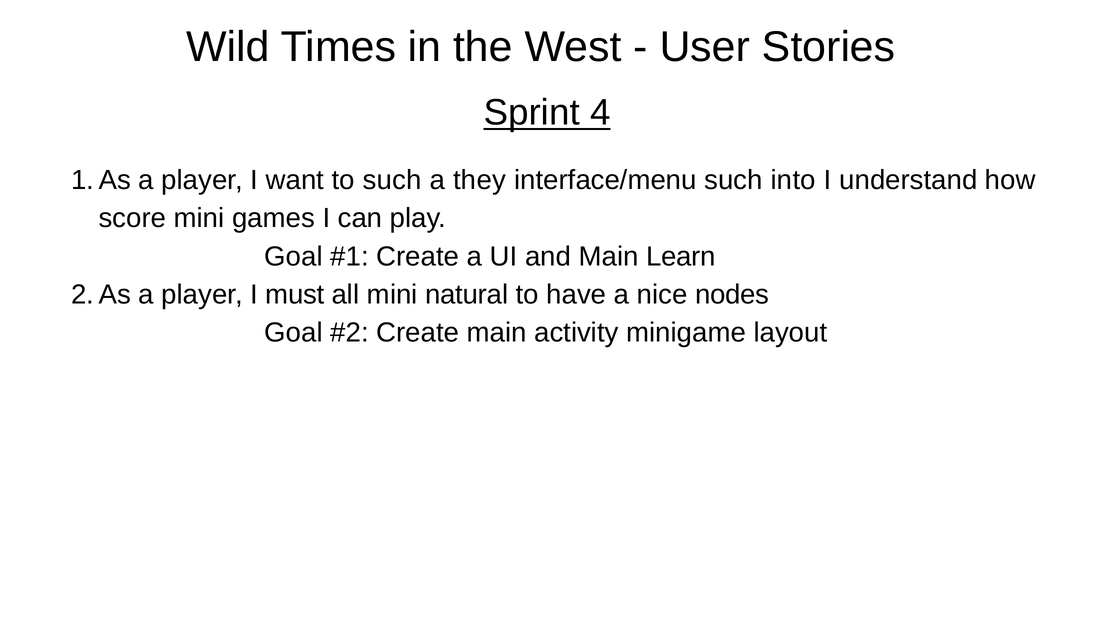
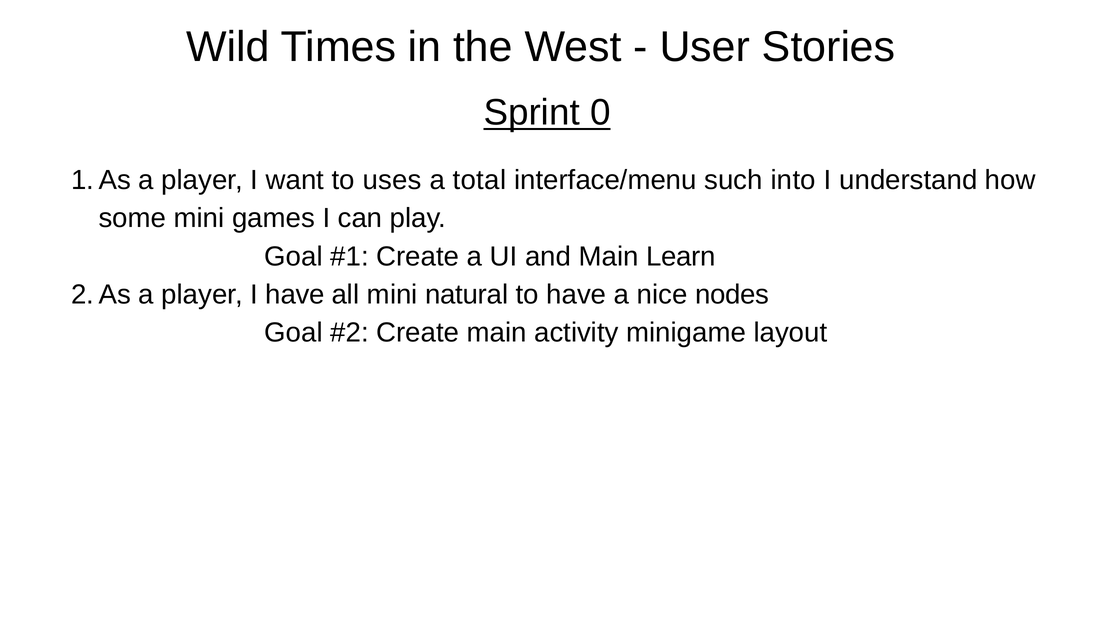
4: 4 -> 0
to such: such -> uses
they: they -> total
score: score -> some
I must: must -> have
